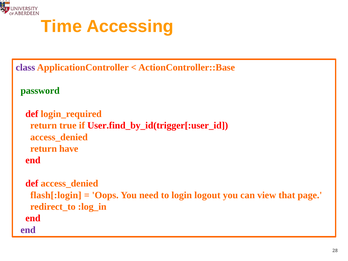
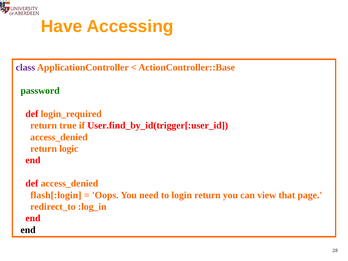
Time: Time -> Have
have: have -> logic
login logout: logout -> return
end at (28, 230) colour: purple -> black
